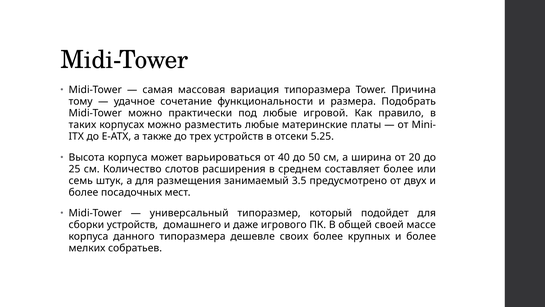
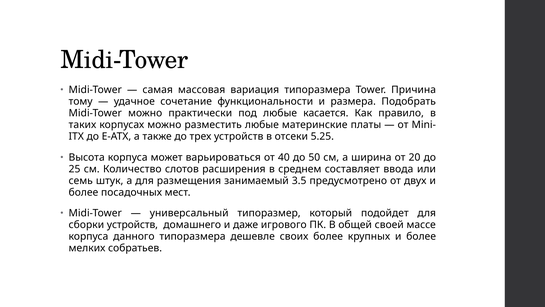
игровой: игровой -> касается
составляет более: более -> ввода
